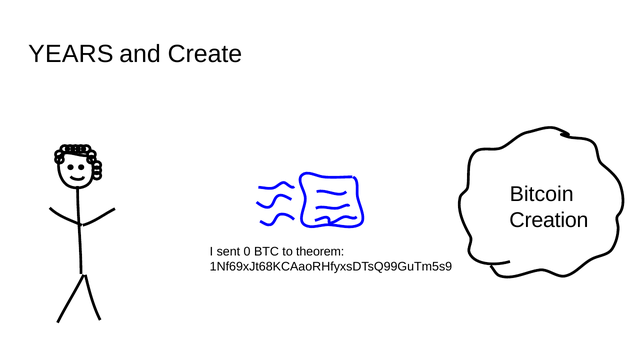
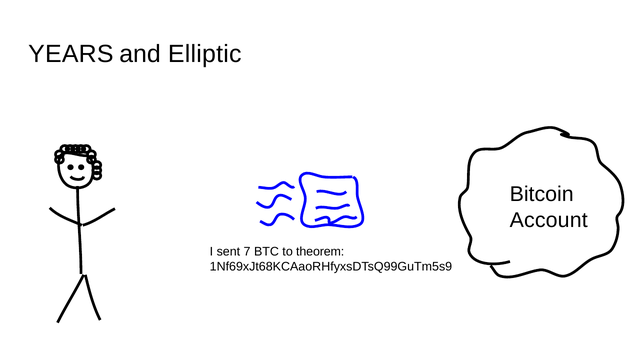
Create: Create -> Elliptic
Creation: Creation -> Account
0: 0 -> 7
